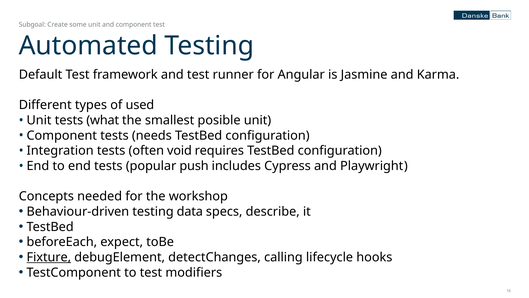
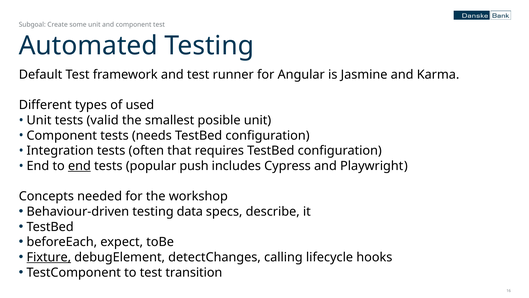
what: what -> valid
void: void -> that
end at (79, 166) underline: none -> present
modifiers: modifiers -> transition
